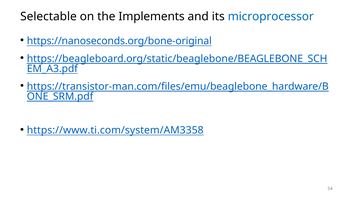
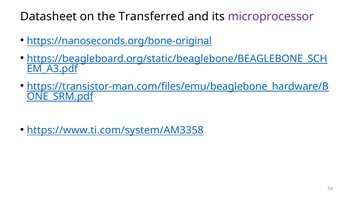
Selectable: Selectable -> Datasheet
Implements: Implements -> Transferred
microprocessor colour: blue -> purple
